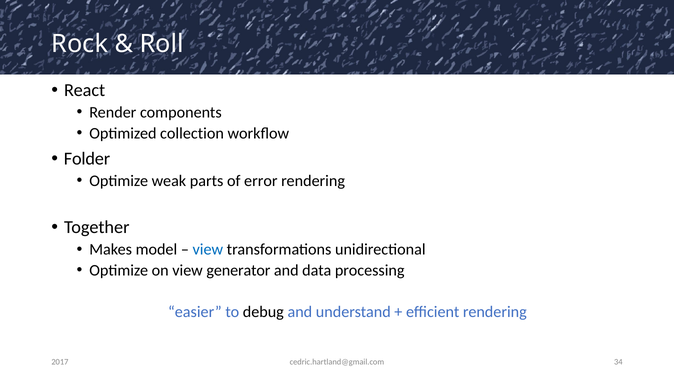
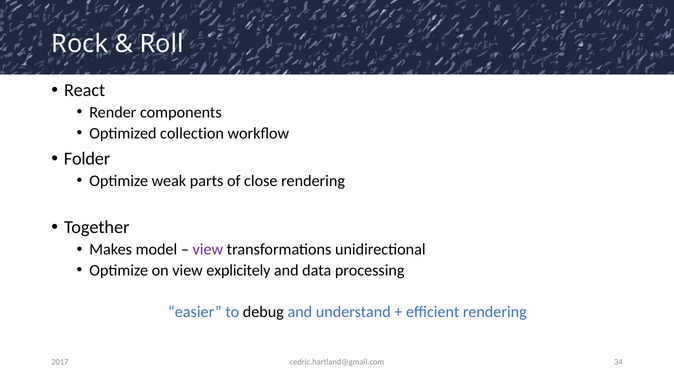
error: error -> close
view at (208, 249) colour: blue -> purple
generator: generator -> explicitely
